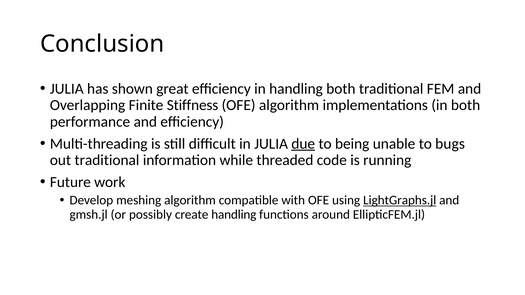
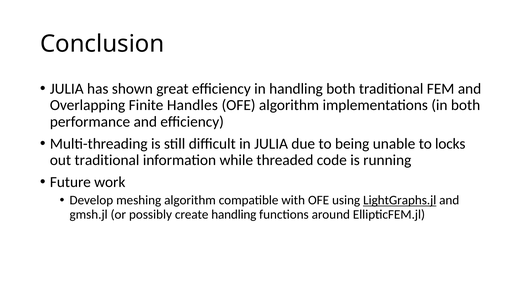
Stiffness: Stiffness -> Handles
due underline: present -> none
bugs: bugs -> locks
